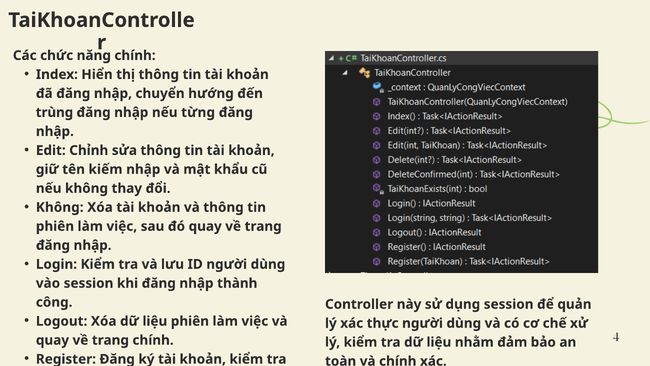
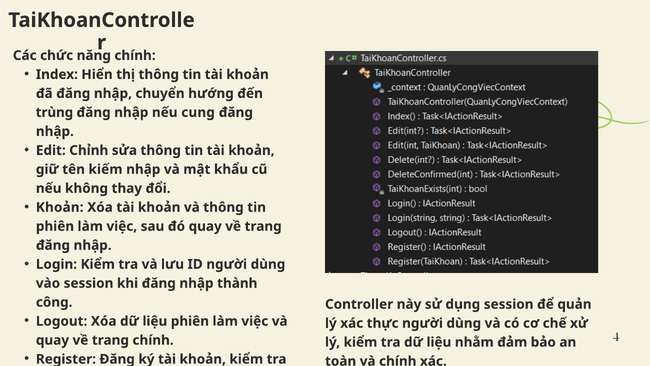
từng: từng -> cung
Không at (60, 207): Không -> Khoản
